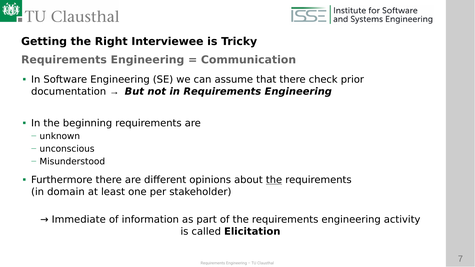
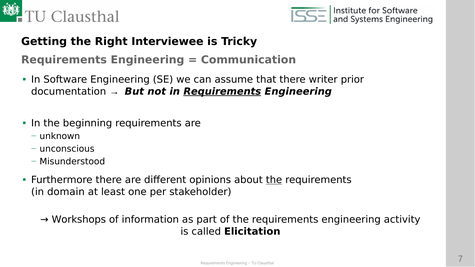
check: check -> writer
Requirements at (222, 92) underline: none -> present
Immediate: Immediate -> Workshops
